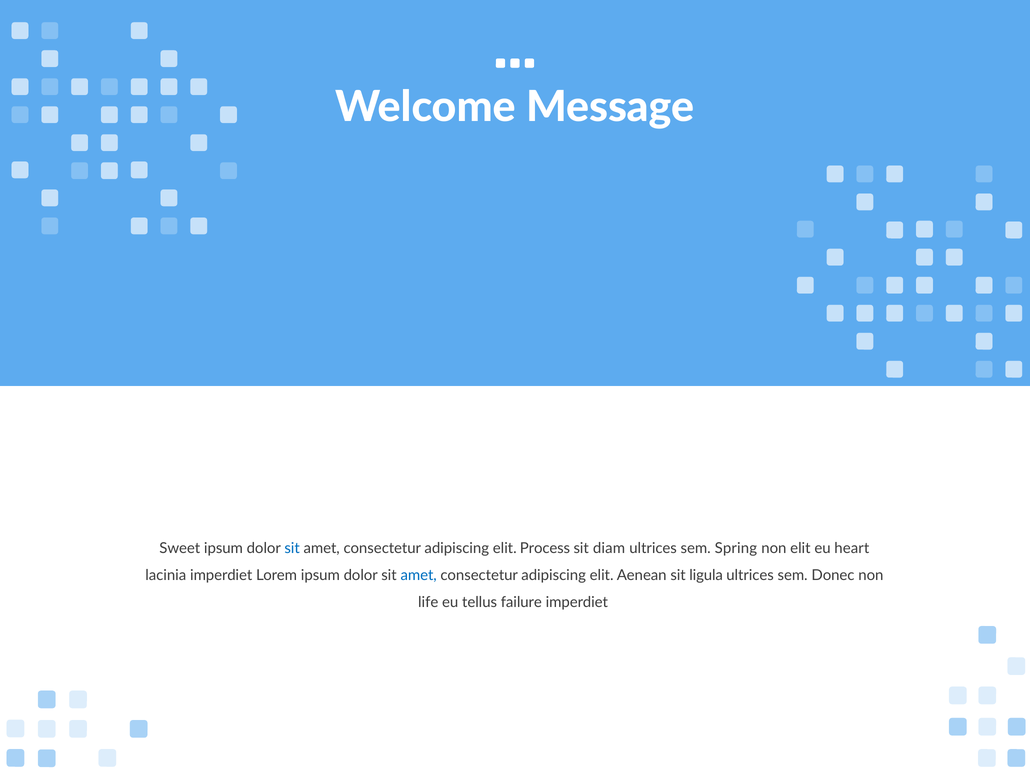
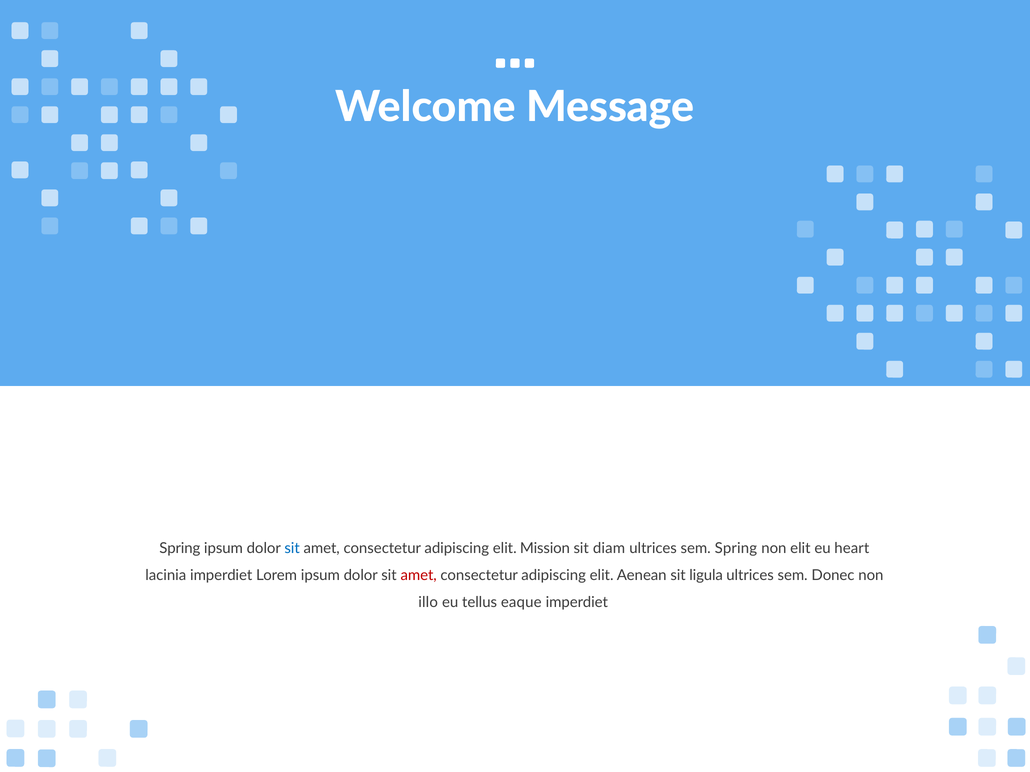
Sweet at (180, 549): Sweet -> Spring
Process: Process -> Mission
amet at (419, 576) colour: blue -> red
life: life -> illo
failure: failure -> eaque
